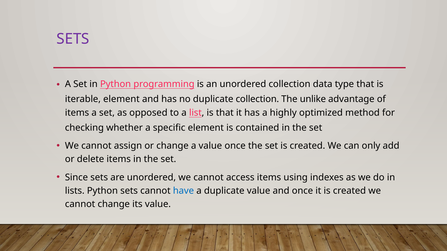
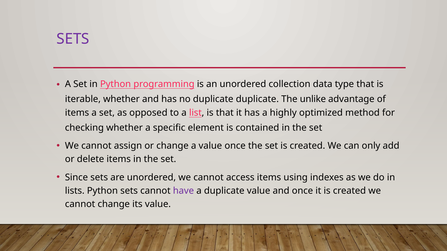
iterable element: element -> whether
duplicate collection: collection -> duplicate
have colour: blue -> purple
